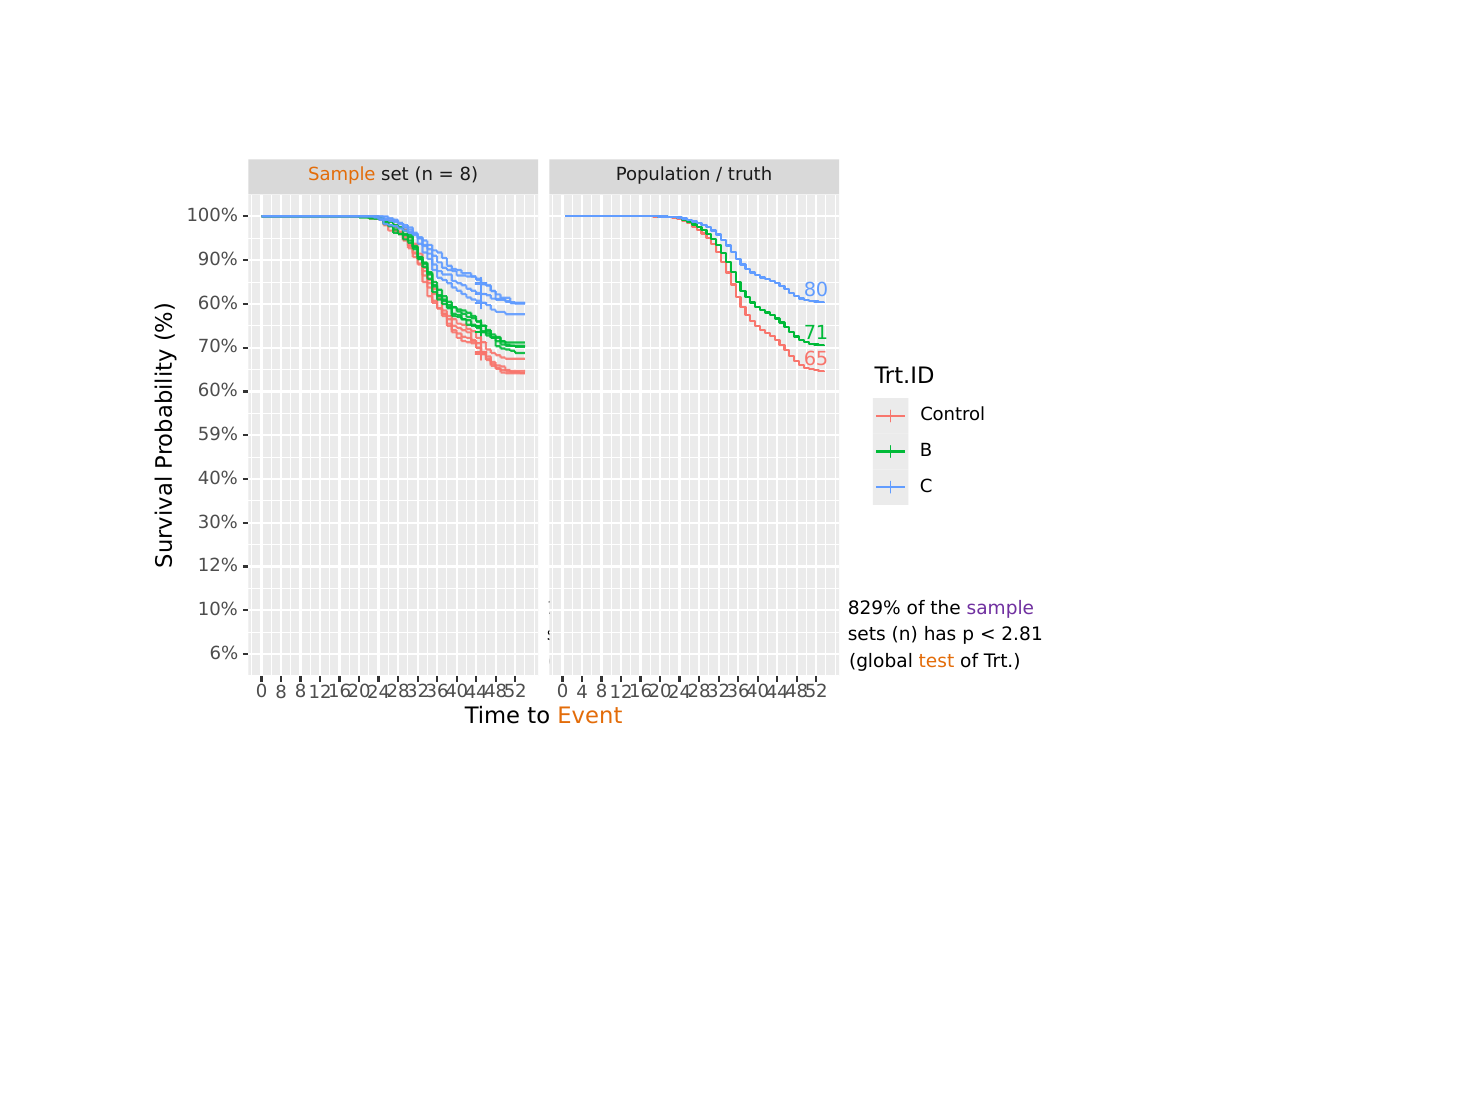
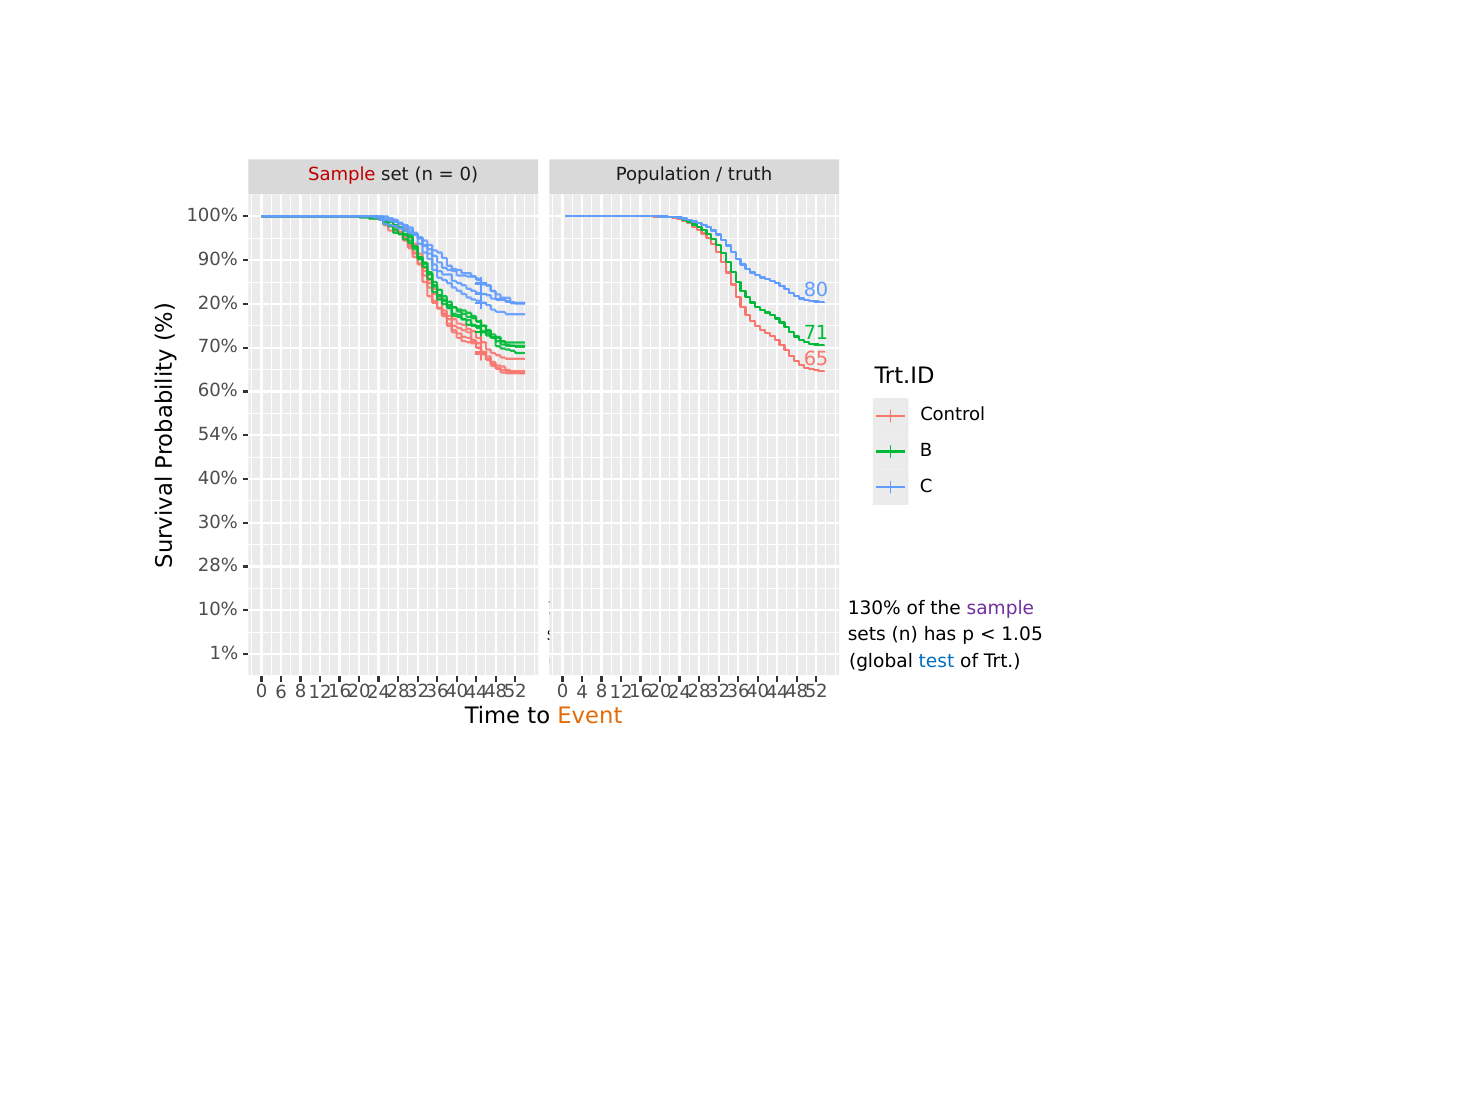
Sample at (342, 174) colour: orange -> red
8 at (469, 174): 8 -> 0
60% at (218, 303): 60% -> 20%
59%: 59% -> 54%
12%: 12% -> 28%
829%: 829% -> 130%
2.81: 2.81 -> 1.05
6%: 6% -> 1%
test at (937, 662) colour: orange -> blue
0 8: 8 -> 6
